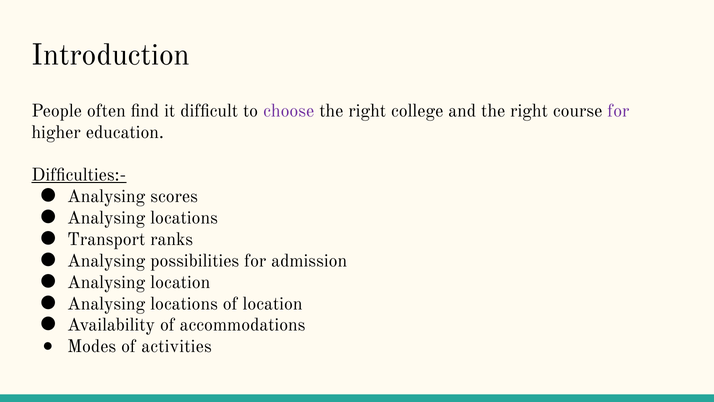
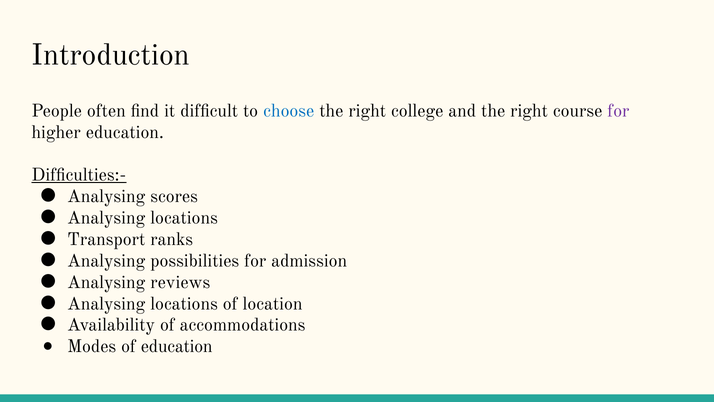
choose colour: purple -> blue
Analysing location: location -> reviews
of activities: activities -> education
